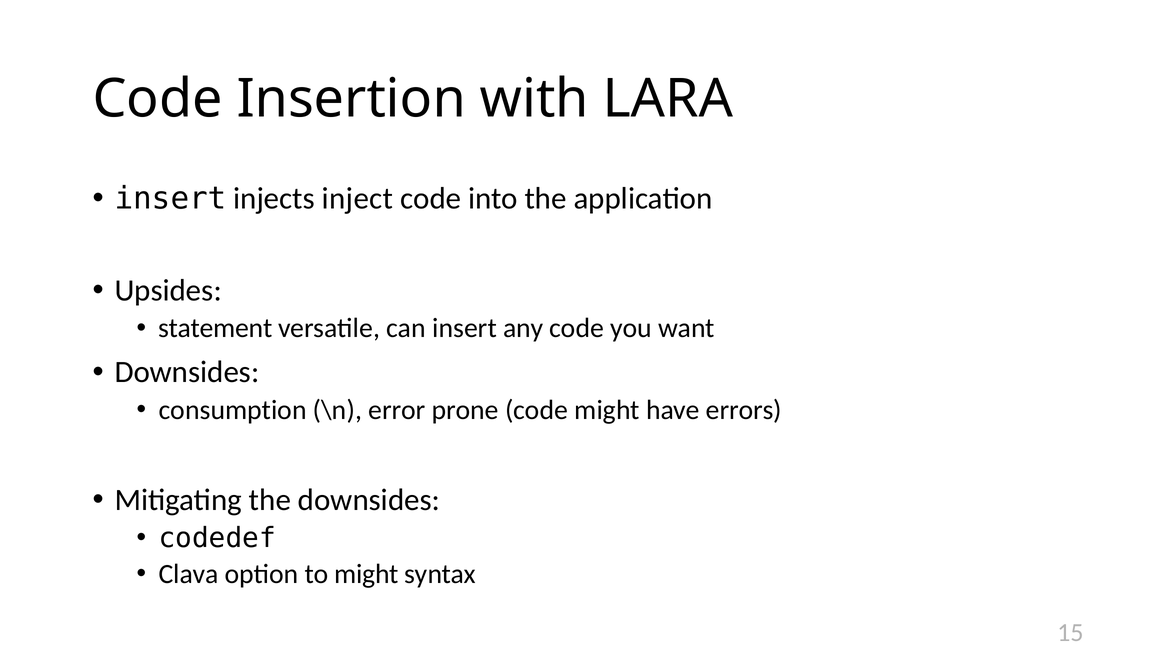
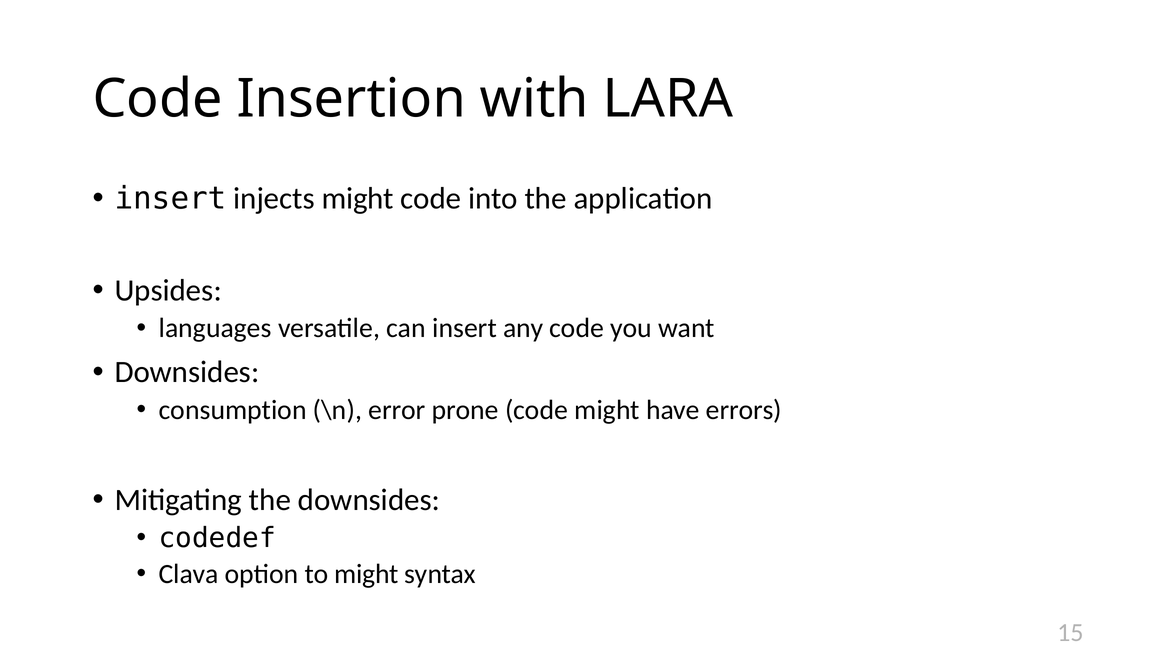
injects inject: inject -> might
statement: statement -> languages
